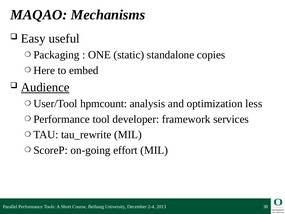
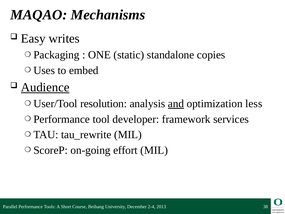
useful: useful -> writes
Here: Here -> Uses
hpmcount: hpmcount -> resolution
and underline: none -> present
